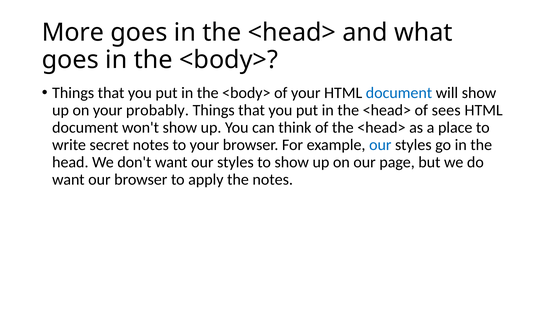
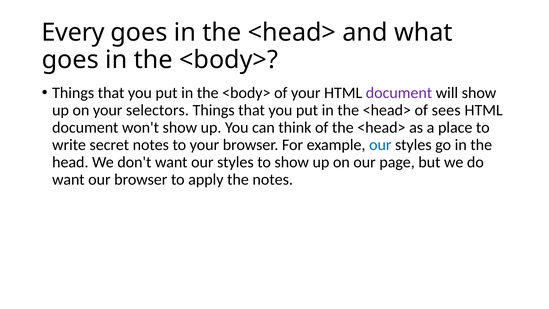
More: More -> Every
document at (399, 93) colour: blue -> purple
probably: probably -> selectors
